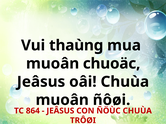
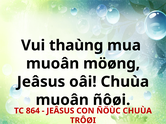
chuoäc: chuoäc -> möøng
